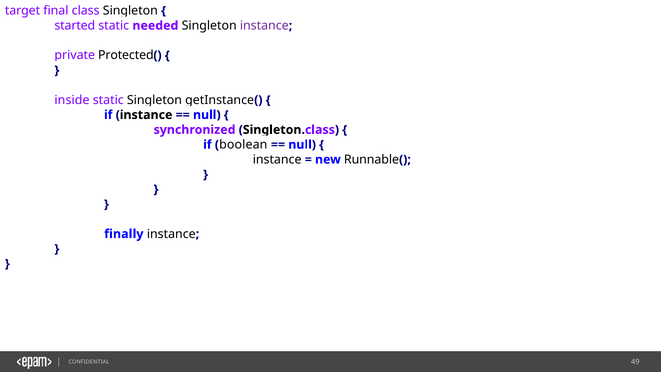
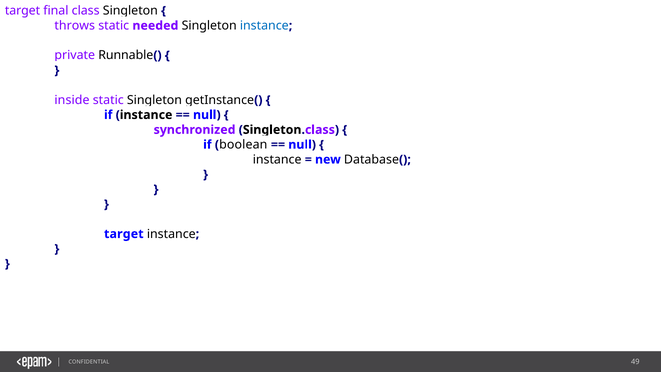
started: started -> throws
instance at (264, 26) colour: purple -> blue
Protected: Protected -> Runnable
Runnable: Runnable -> Database
finally at (124, 234): finally -> target
